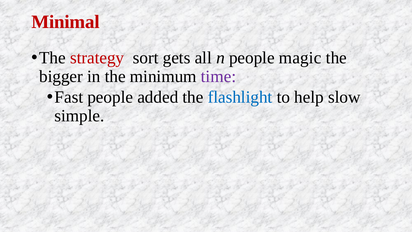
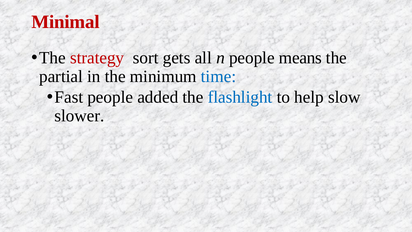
magic: magic -> means
bigger: bigger -> partial
time colour: purple -> blue
simple: simple -> slower
